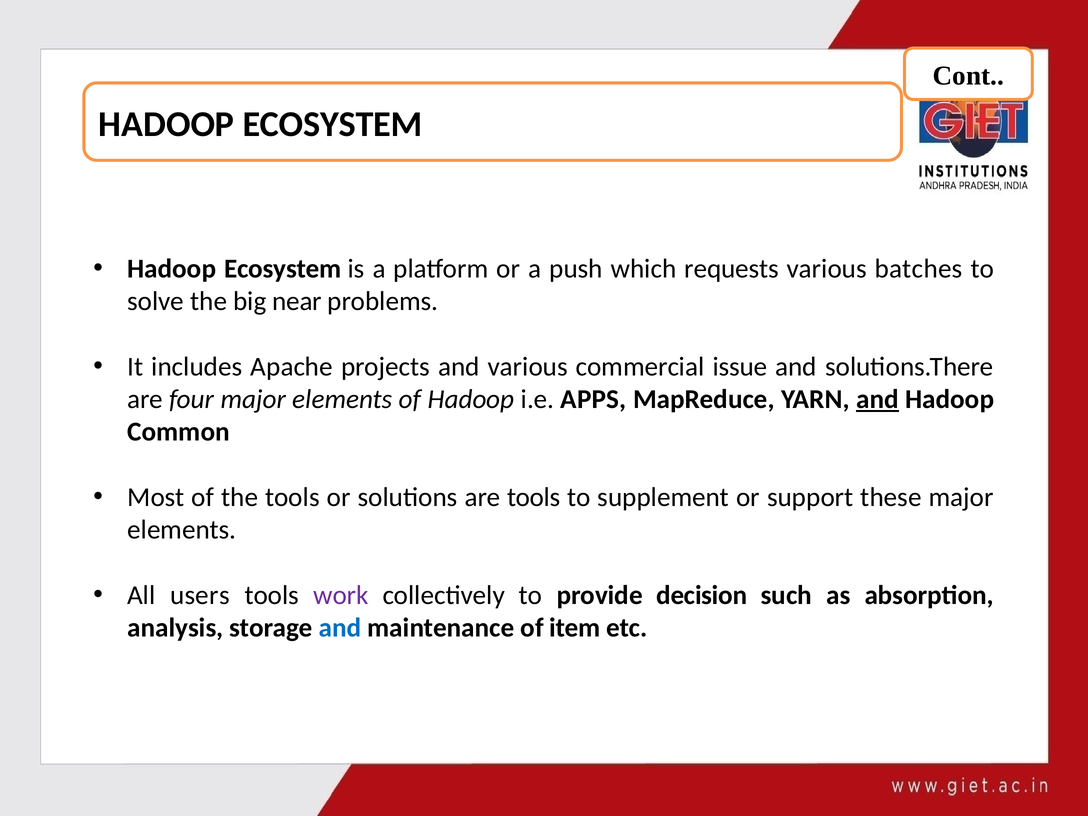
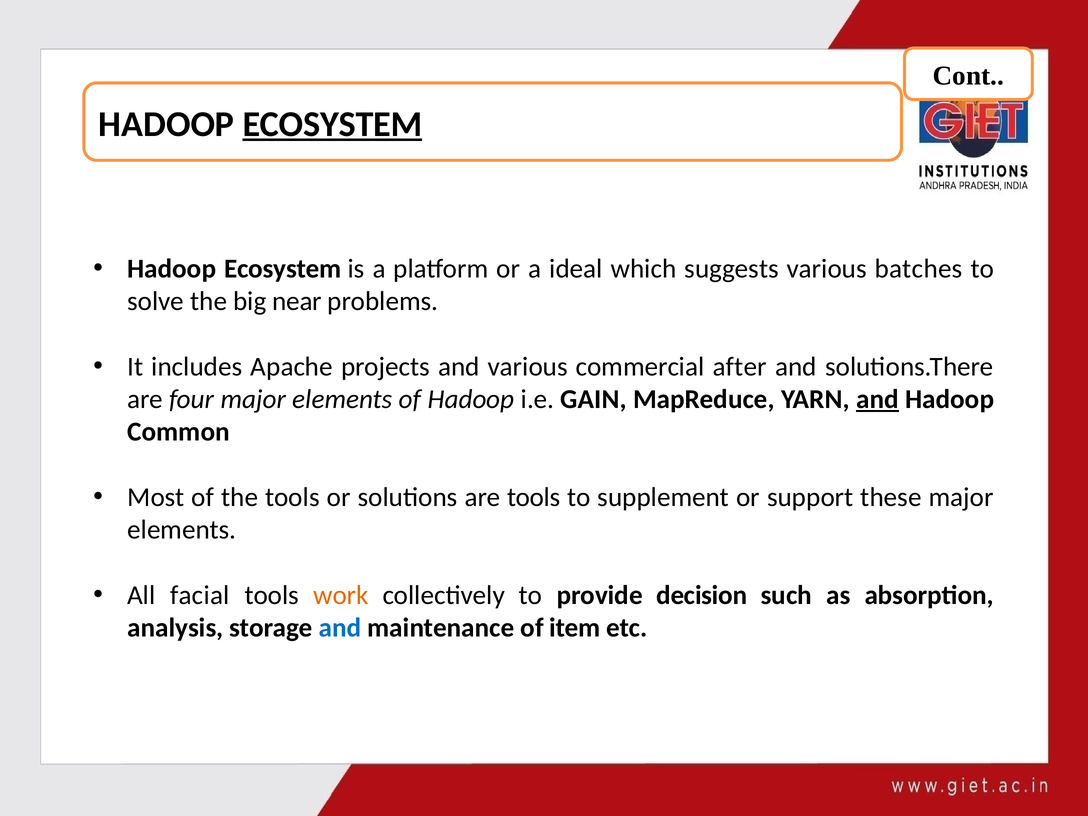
ECOSYSTEM at (332, 124) underline: none -> present
push: push -> ideal
requests: requests -> suggests
issue: issue -> after
APPS: APPS -> GAIN
users: users -> facial
work colour: purple -> orange
